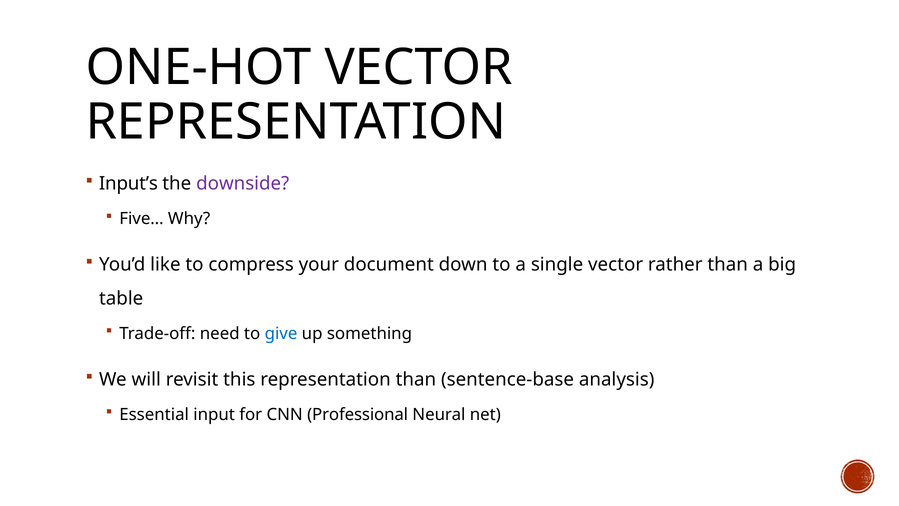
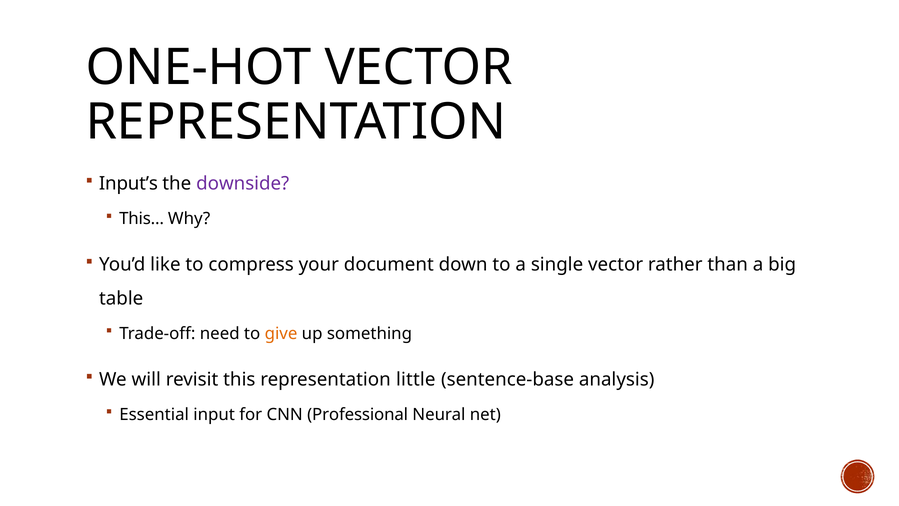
Five…: Five… -> This…
give colour: blue -> orange
representation than: than -> little
